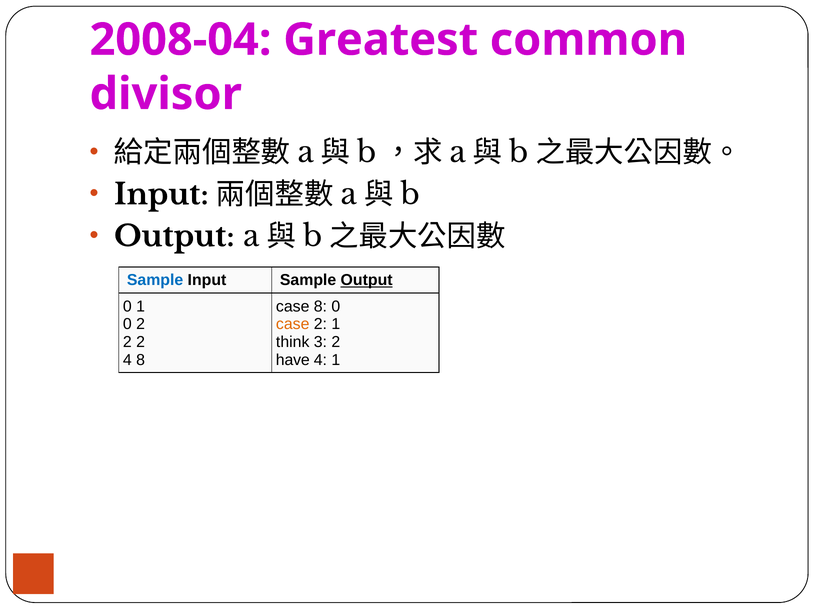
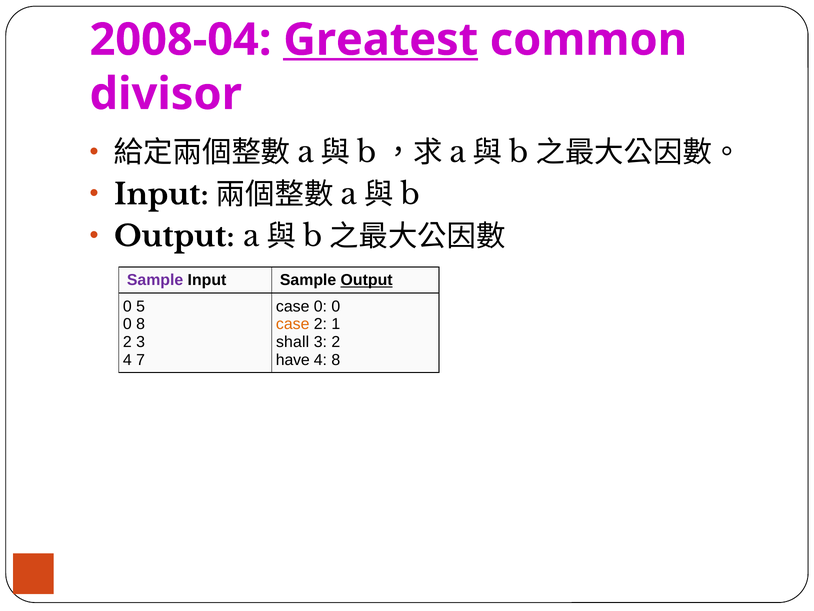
Greatest underline: none -> present
Sample at (155, 280) colour: blue -> purple
0 1: 1 -> 5
case 8: 8 -> 0
0 2: 2 -> 8
2 at (141, 342): 2 -> 3
think: think -> shall
4 8: 8 -> 7
4 1: 1 -> 8
